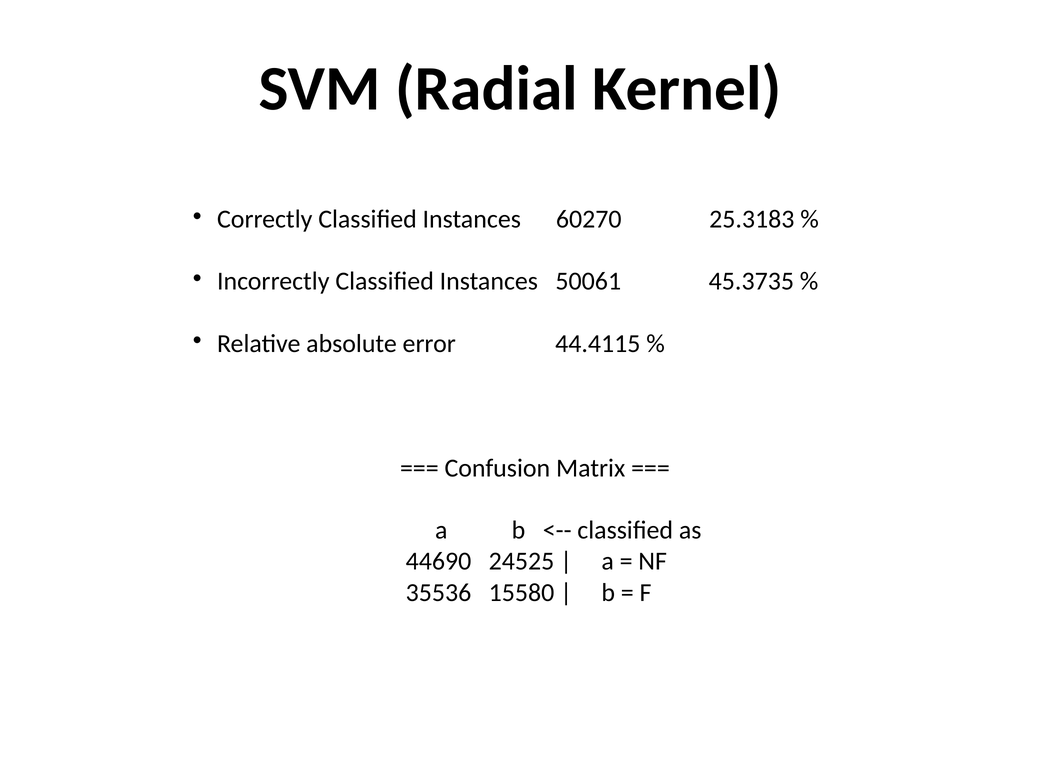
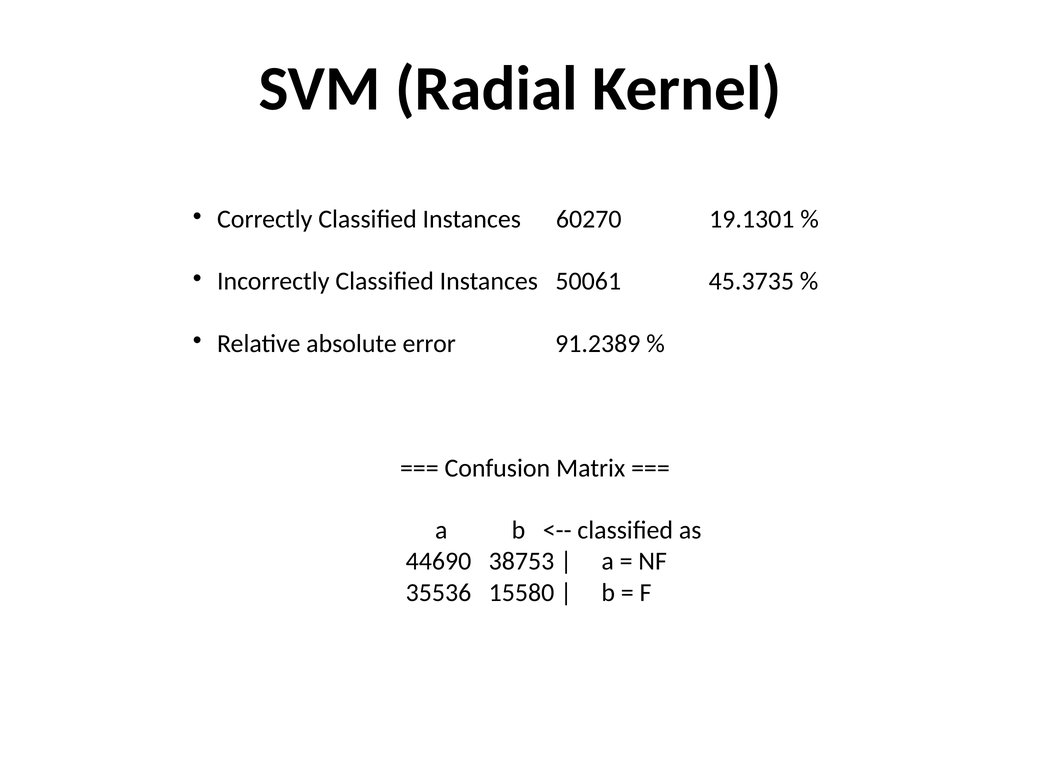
25.3183: 25.3183 -> 19.1301
44.4115: 44.4115 -> 91.2389
24525: 24525 -> 38753
